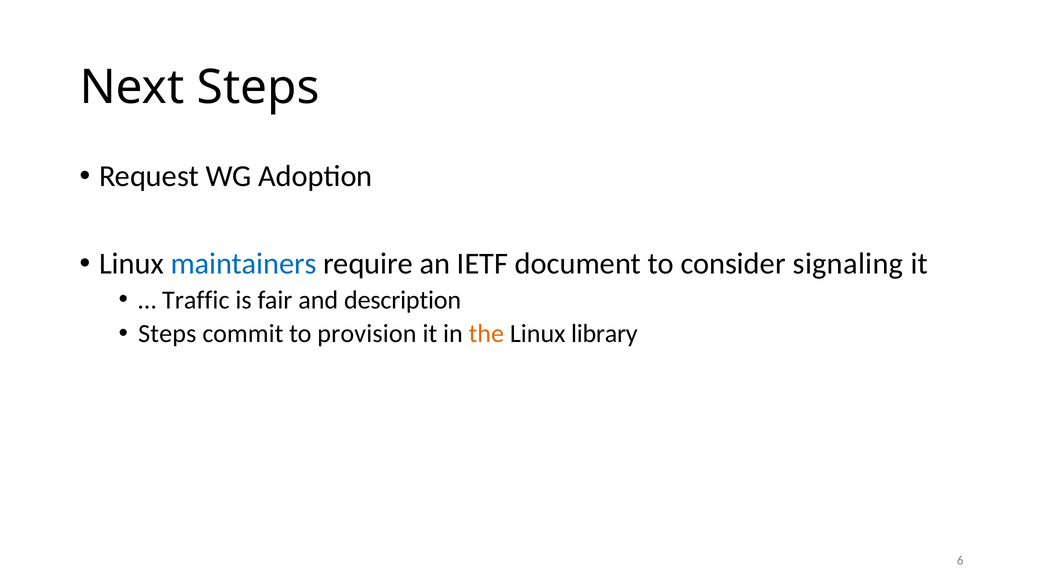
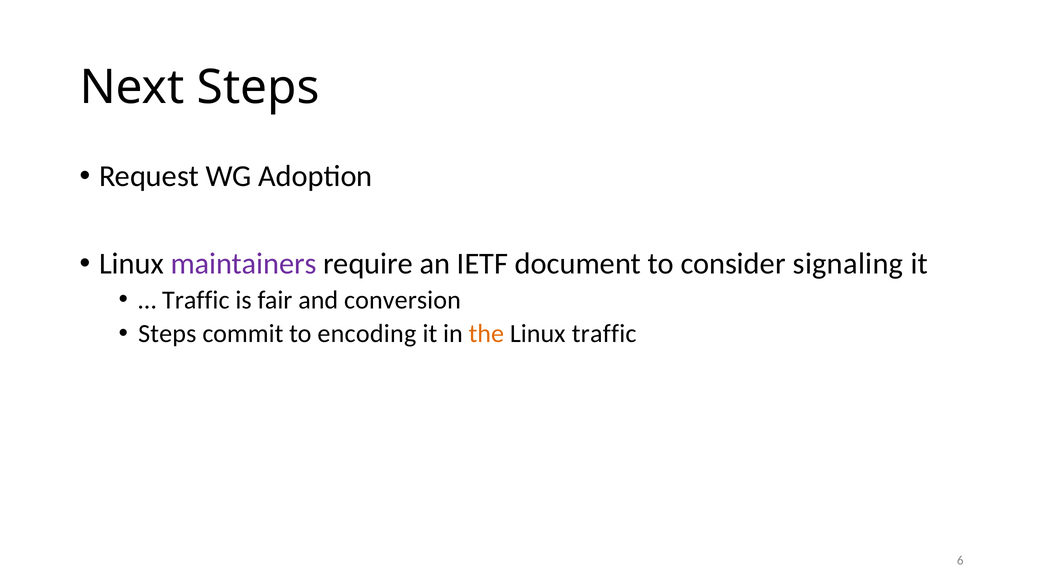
maintainers colour: blue -> purple
description: description -> conversion
provision: provision -> encoding
Linux library: library -> traffic
